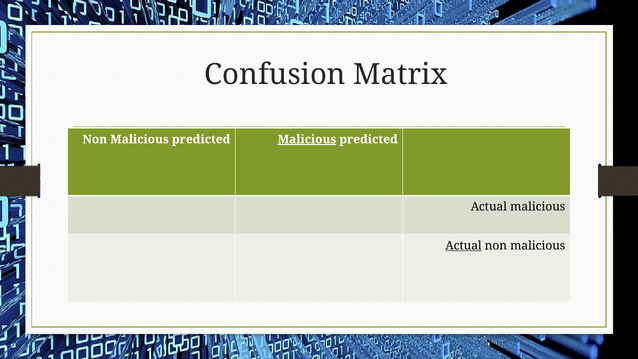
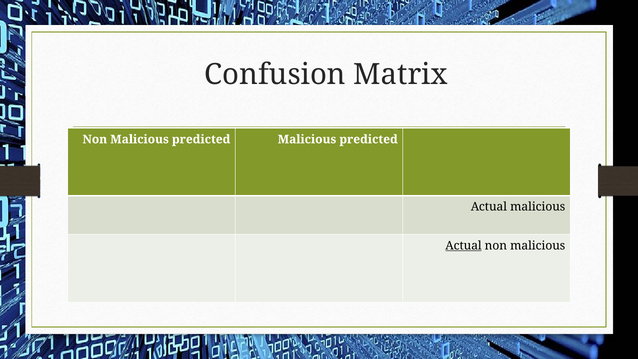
Malicious at (307, 139) underline: present -> none
